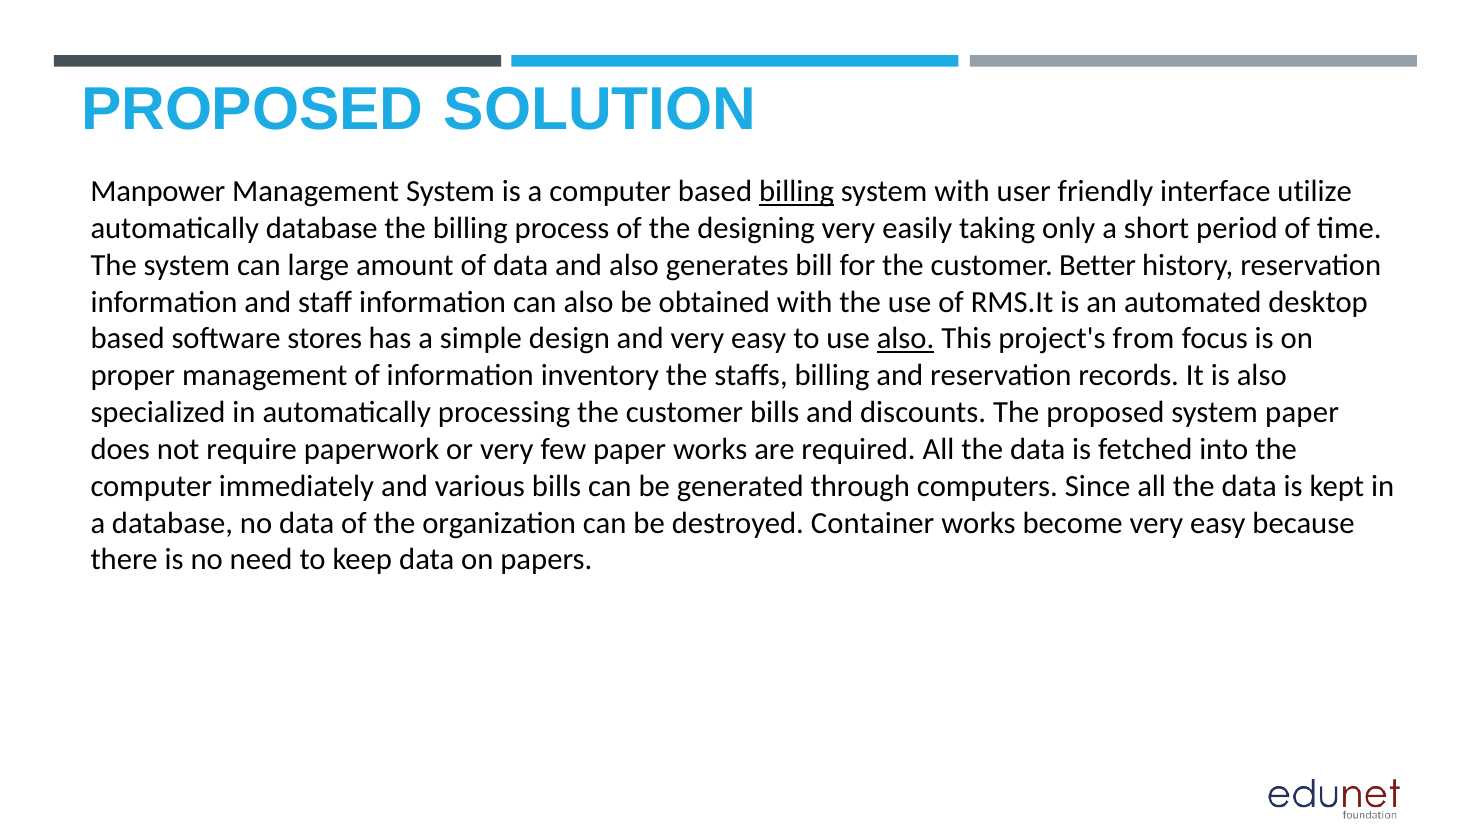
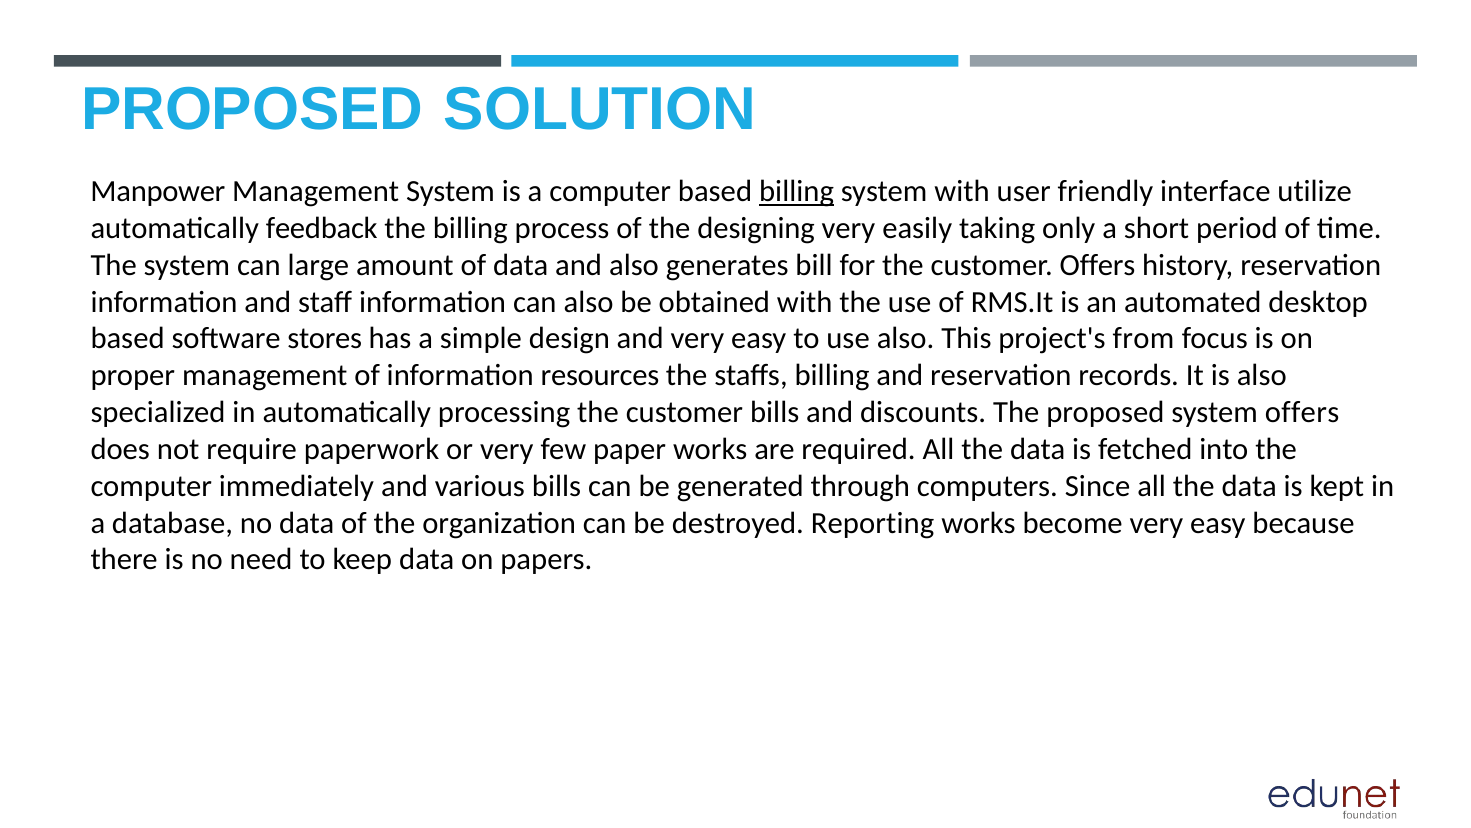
automatically database: database -> feedback
customer Better: Better -> Offers
also at (906, 339) underline: present -> none
inventory: inventory -> resources
system paper: paper -> offers
Container: Container -> Reporting
